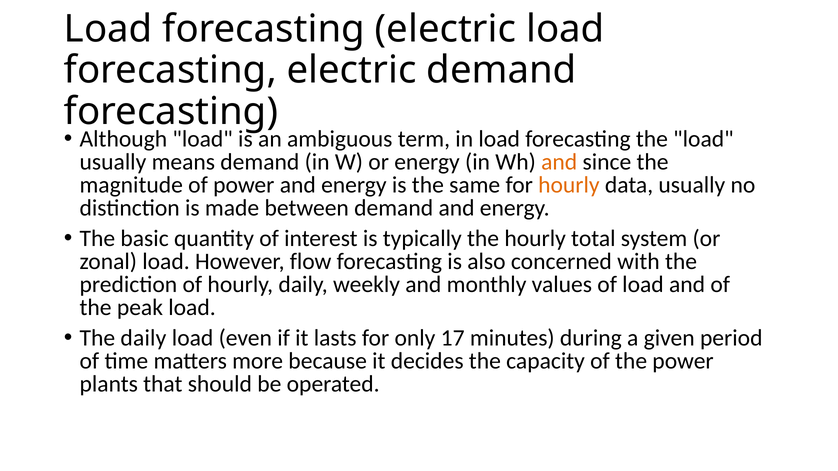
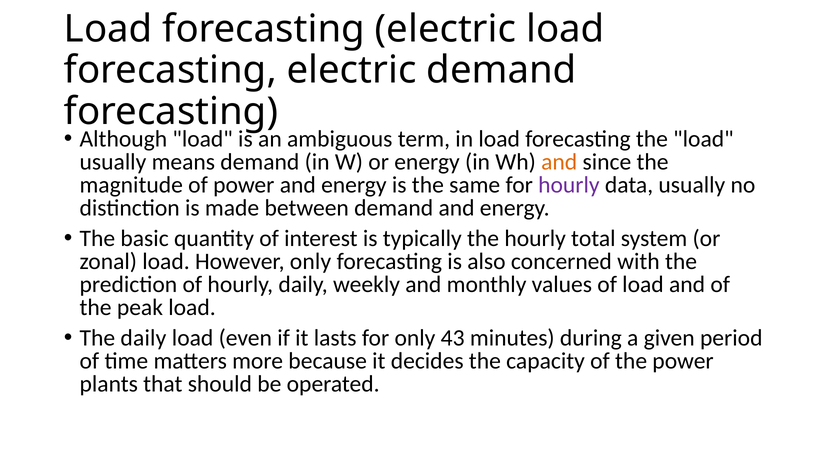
hourly at (569, 185) colour: orange -> purple
However flow: flow -> only
17: 17 -> 43
